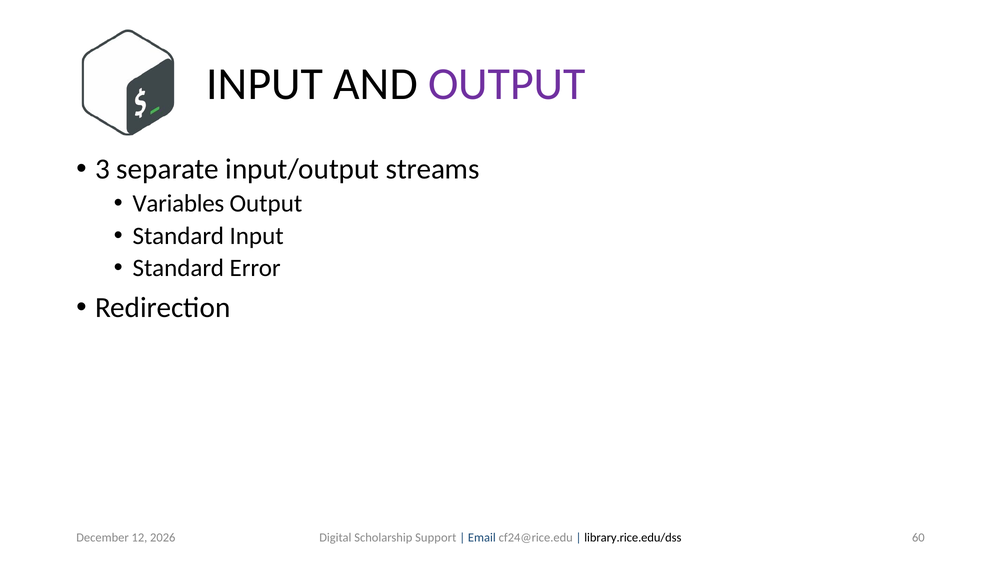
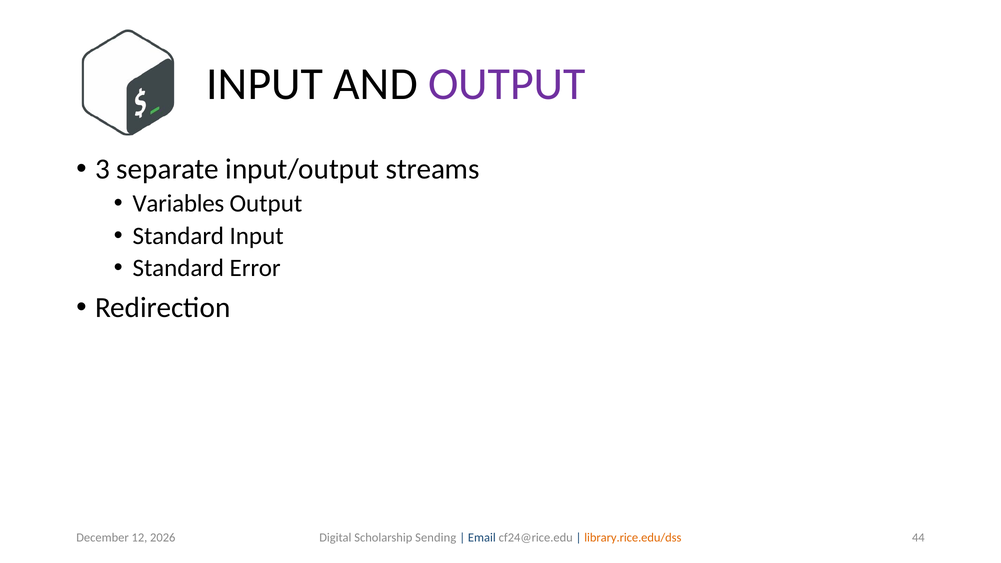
60: 60 -> 44
Support: Support -> Sending
library.rice.edu/dss colour: black -> orange
